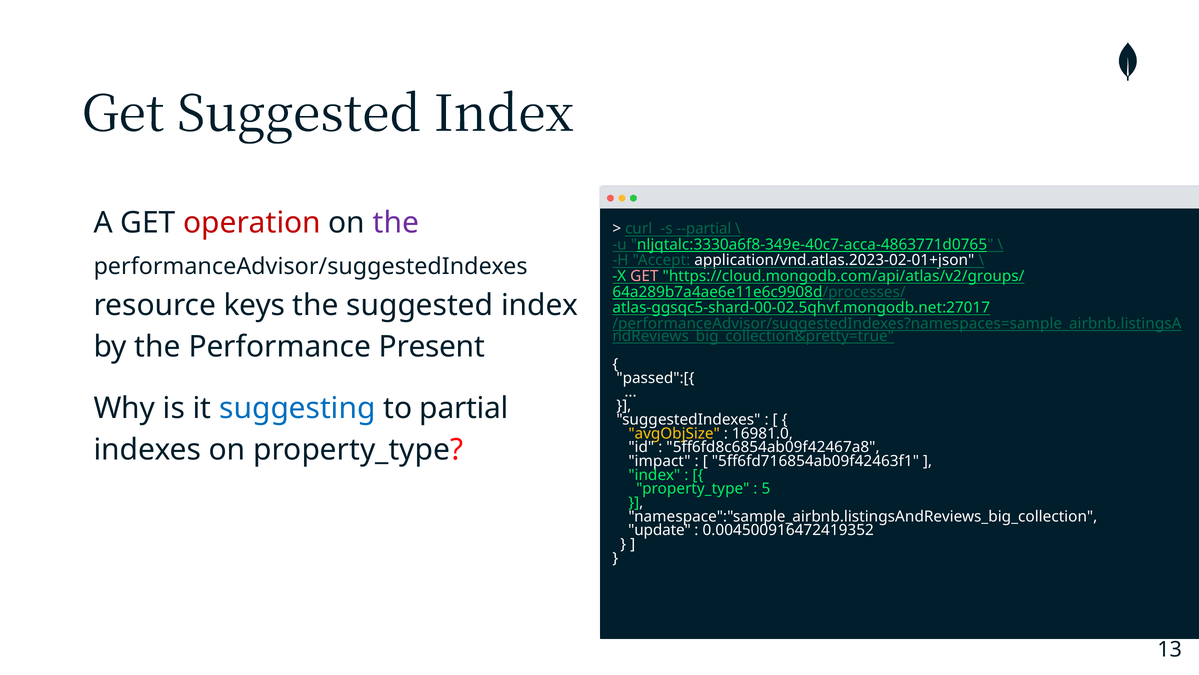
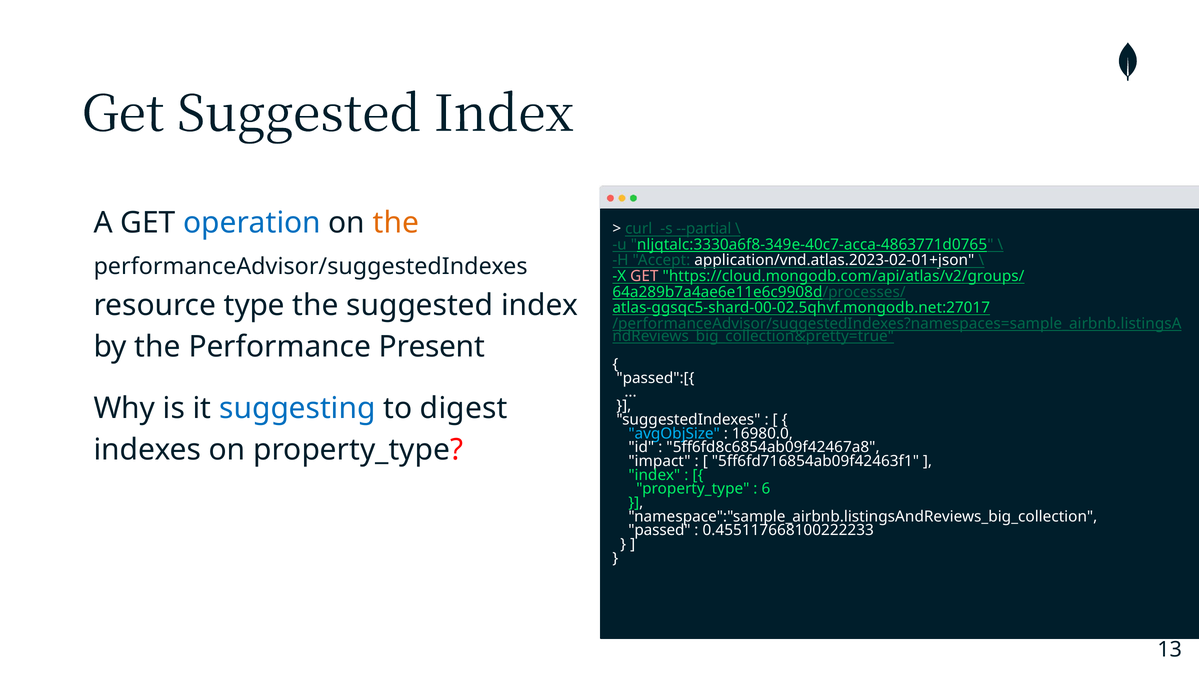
operation colour: red -> blue
the at (396, 223) colour: purple -> orange
keys: keys -> type
partial: partial -> digest
avgObjSize colour: yellow -> light blue
16981.0: 16981.0 -> 16980.0
5: 5 -> 6
update: update -> passed
0.004500916472419352: 0.004500916472419352 -> 0.455117668100222233
